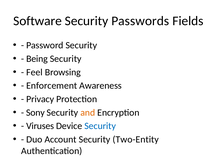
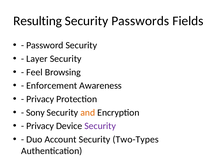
Software: Software -> Resulting
Being: Being -> Layer
Viruses at (40, 127): Viruses -> Privacy
Security at (100, 127) colour: blue -> purple
Two-Entity: Two-Entity -> Two-Types
